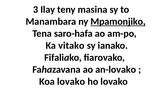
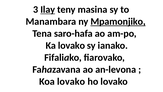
Ilay underline: none -> present
Ka vitako: vitako -> lovako
an-lovako: an-lovako -> an-levona
